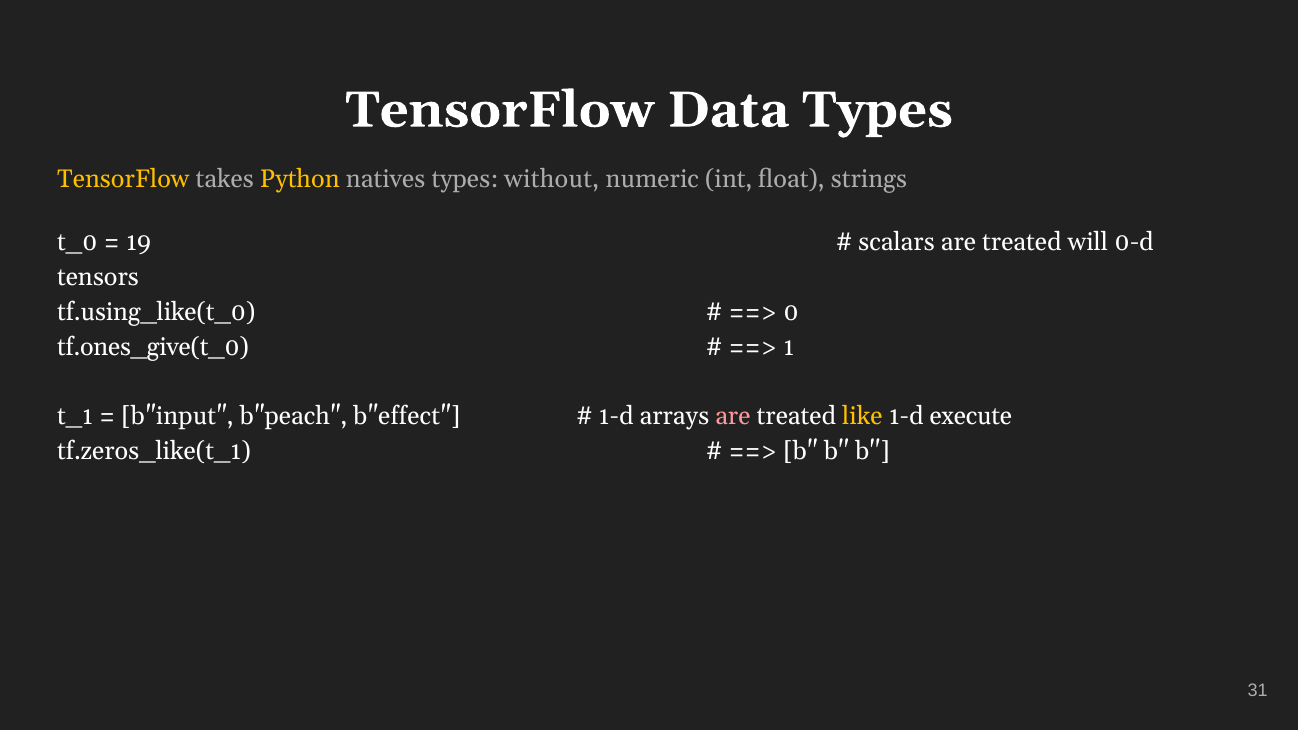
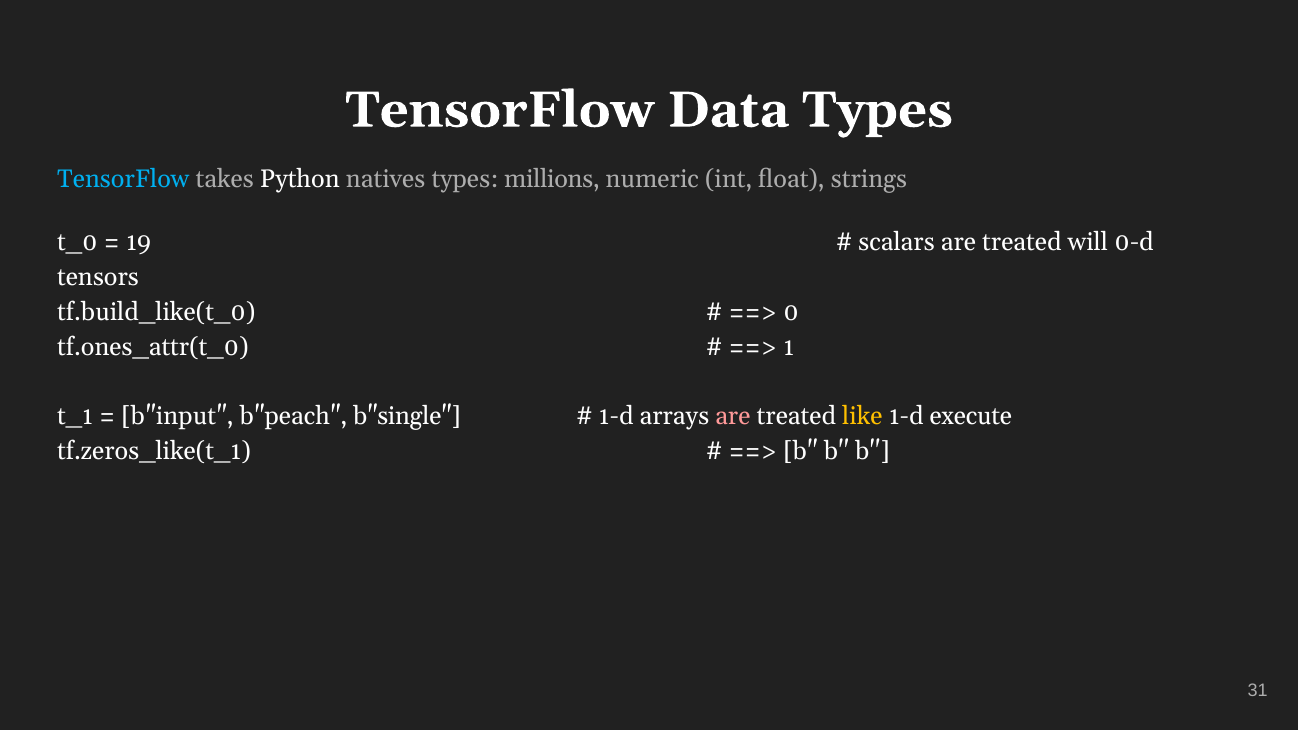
TensorFlow at (123, 179) colour: yellow -> light blue
Python colour: yellow -> white
without: without -> millions
tf.using_like(t_0: tf.using_like(t_0 -> tf.build_like(t_0
tf.ones_give(t_0: tf.ones_give(t_0 -> tf.ones_attr(t_0
b"effect: b"effect -> b"single
